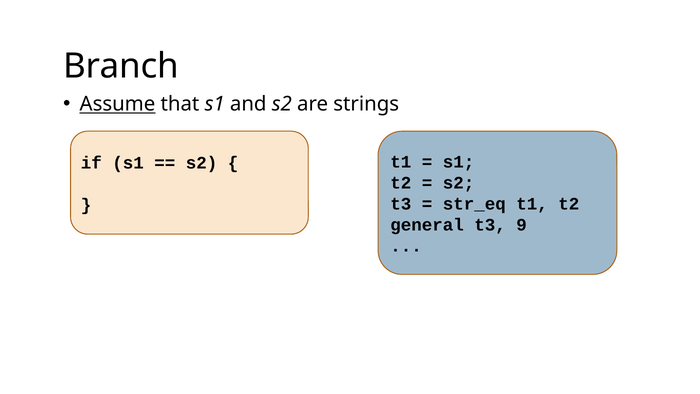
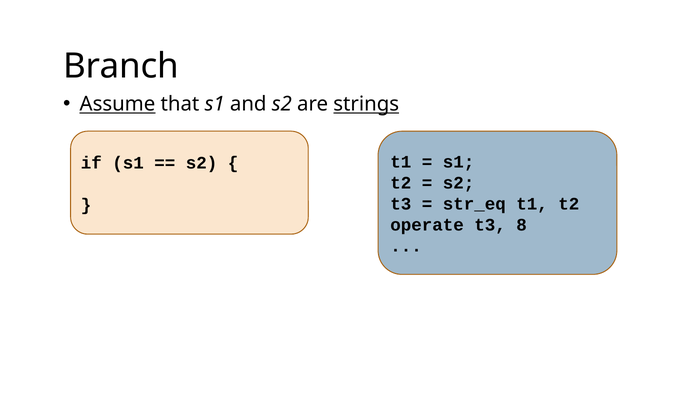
strings underline: none -> present
general: general -> operate
9: 9 -> 8
